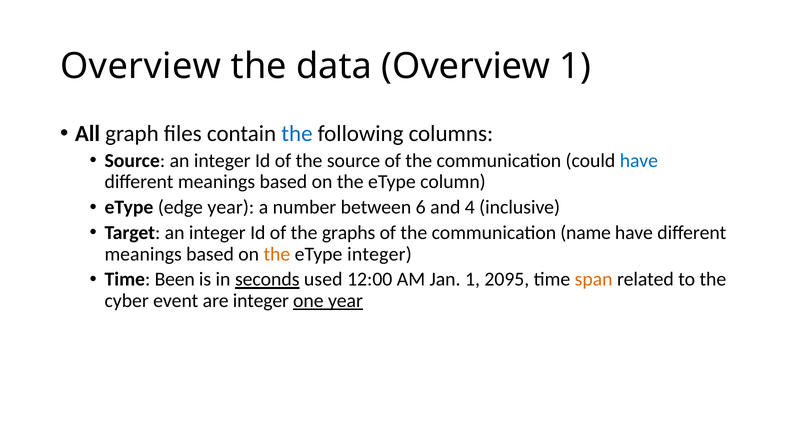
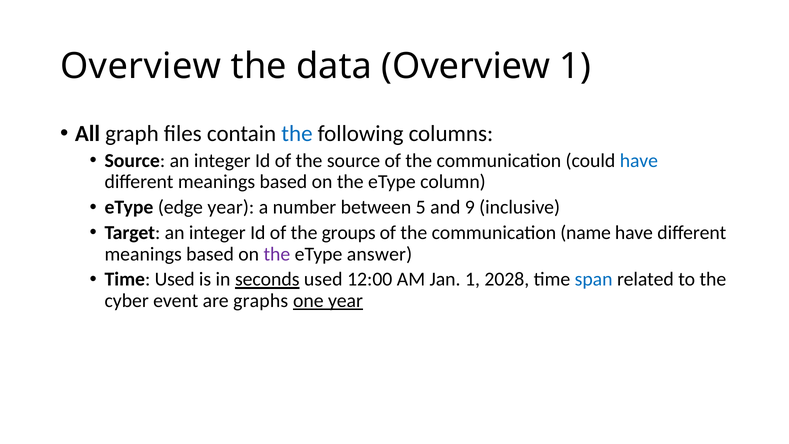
6: 6 -> 5
4: 4 -> 9
graphs: graphs -> groups
the at (277, 254) colour: orange -> purple
eType integer: integer -> answer
Time Been: Been -> Used
2095: 2095 -> 2028
span colour: orange -> blue
are integer: integer -> graphs
